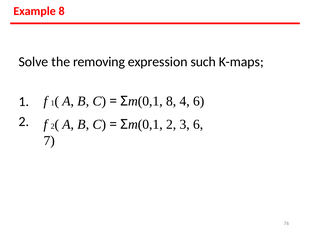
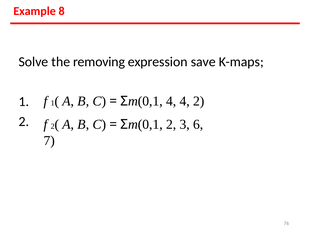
such: such -> save
8 at (171, 101): 8 -> 4
4 6: 6 -> 2
